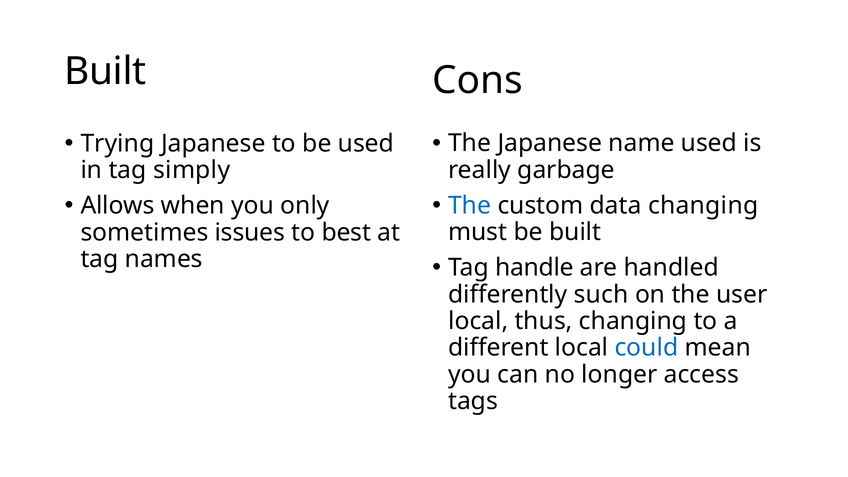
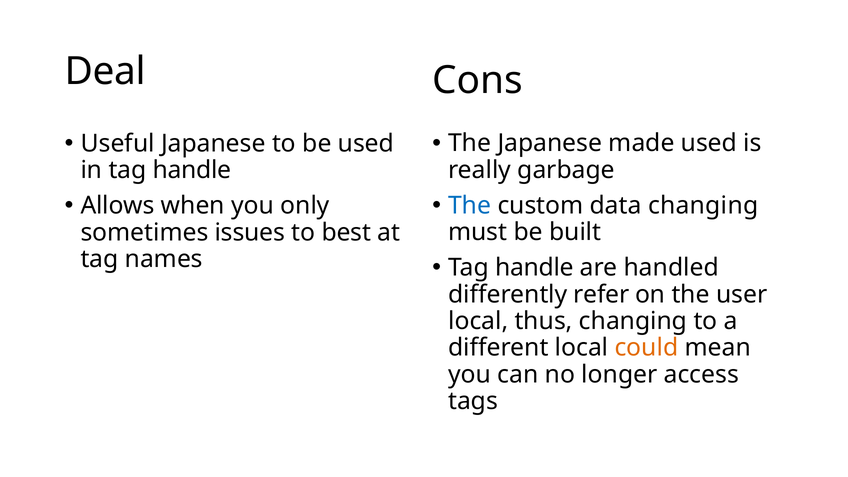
Built at (105, 71): Built -> Deal
name: name -> made
Trying: Trying -> Useful
in tag simply: simply -> handle
such: such -> refer
could colour: blue -> orange
